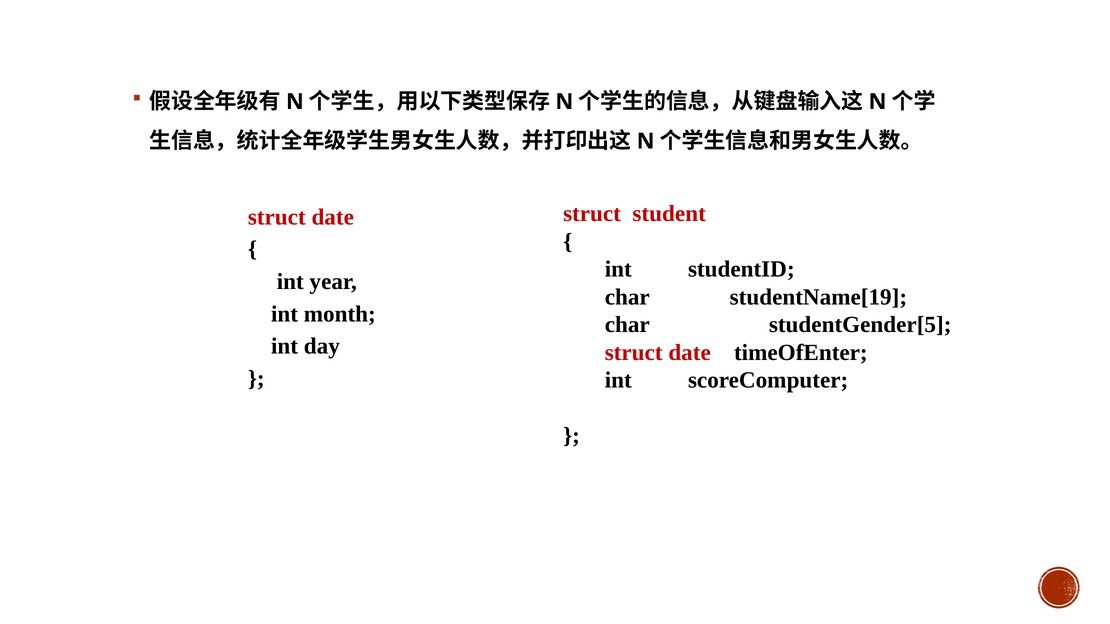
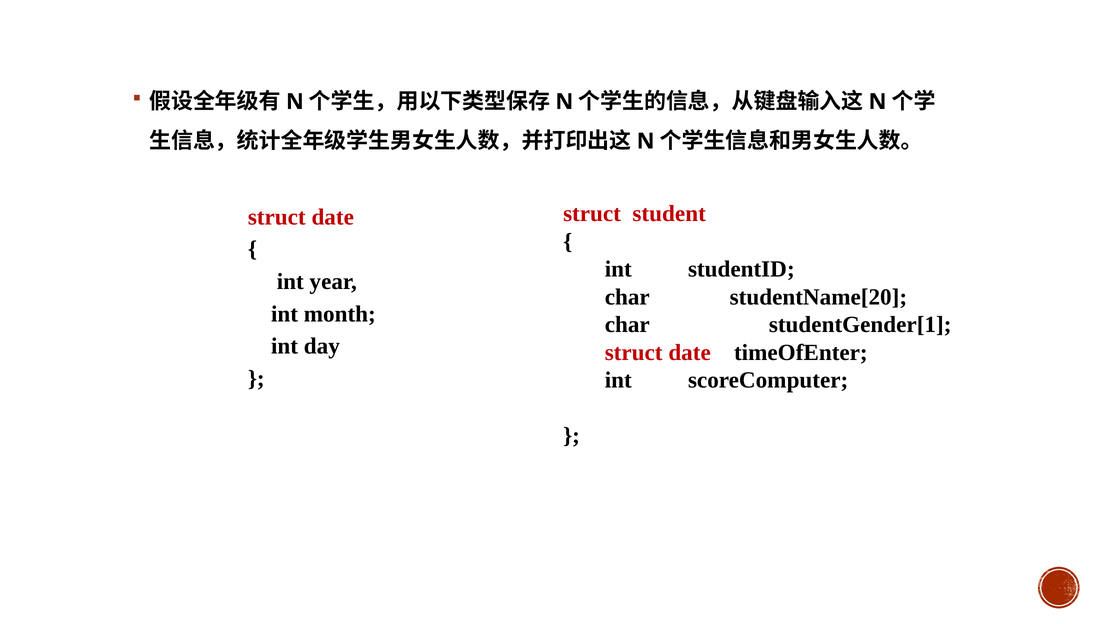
studentName[19: studentName[19 -> studentName[20
studentGender[5: studentGender[5 -> studentGender[1
